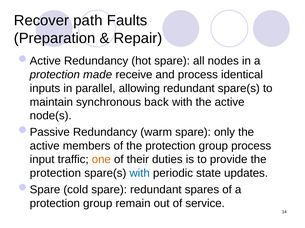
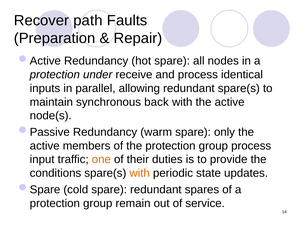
made: made -> under
protection at (55, 174): protection -> conditions
with at (140, 174) colour: blue -> orange
